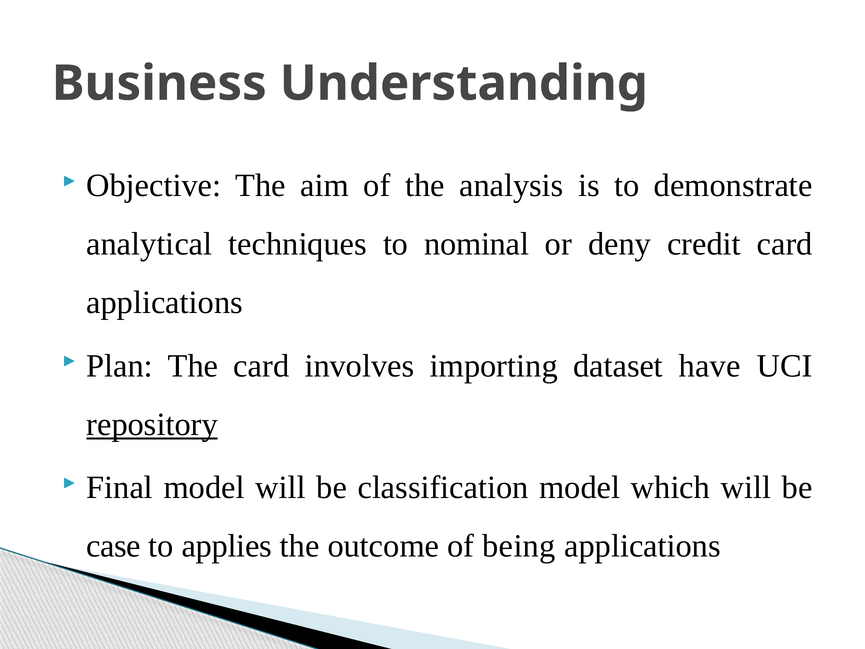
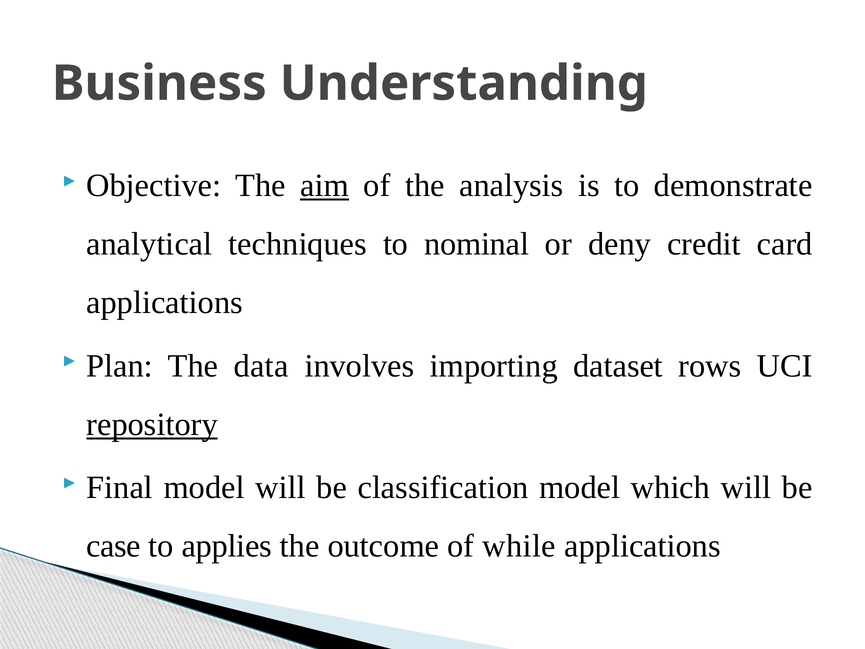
aim underline: none -> present
The card: card -> data
have: have -> rows
being: being -> while
